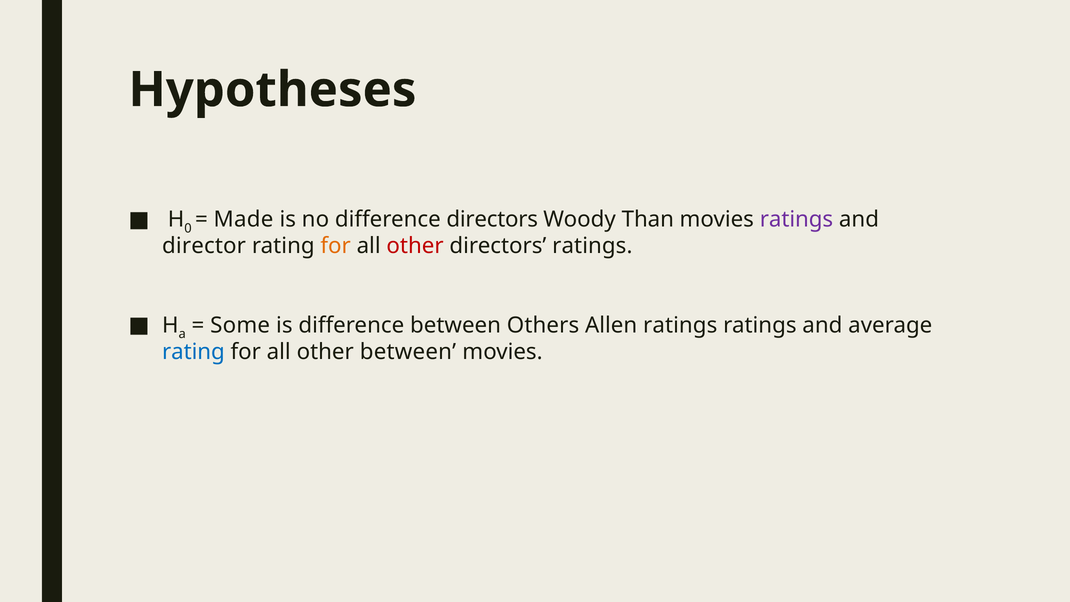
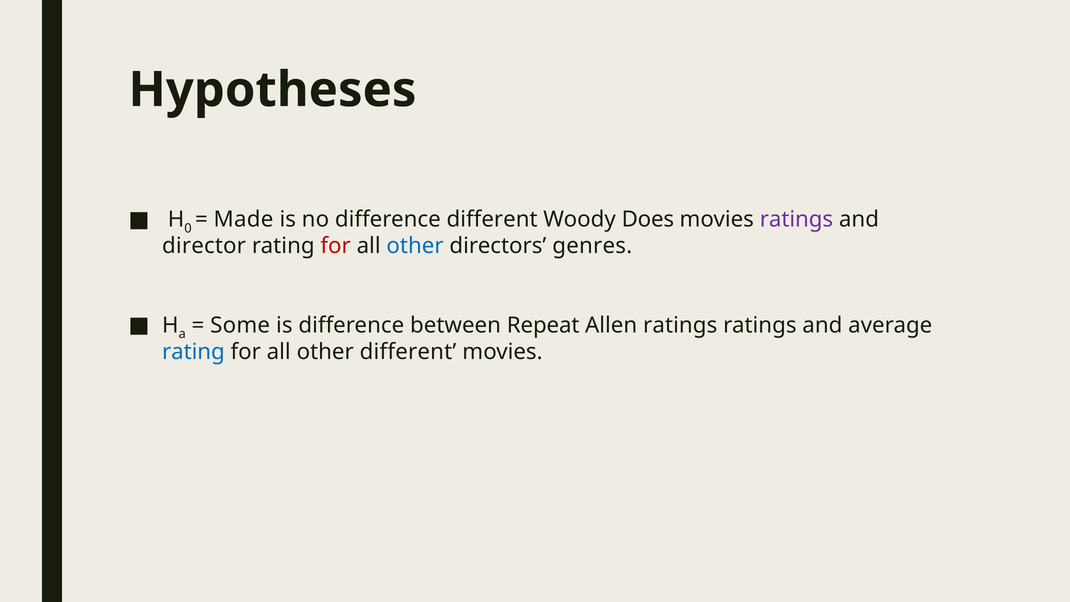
difference directors: directors -> different
Than: Than -> Does
for at (336, 246) colour: orange -> red
other at (415, 246) colour: red -> blue
directors ratings: ratings -> genres
Others: Others -> Repeat
other between: between -> different
